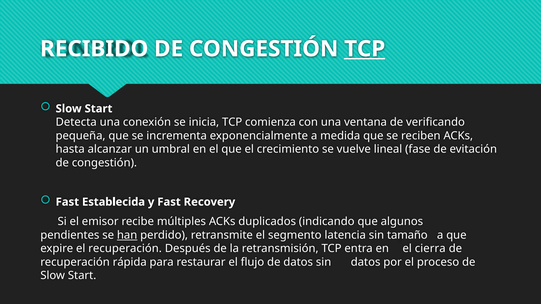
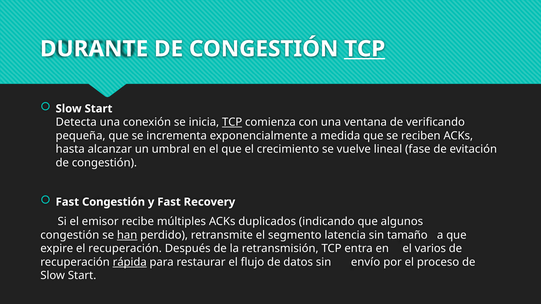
RECIBIDO: RECIBIDO -> DURANTE
TCP at (232, 122) underline: none -> present
Fast Establecida: Establecida -> Congestión
pendientes at (70, 235): pendientes -> congestión
cierra: cierra -> varios
rápida underline: none -> present
sin datos: datos -> envío
